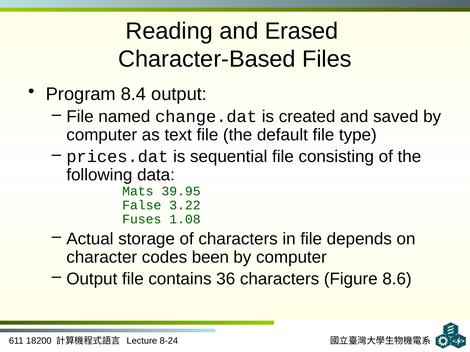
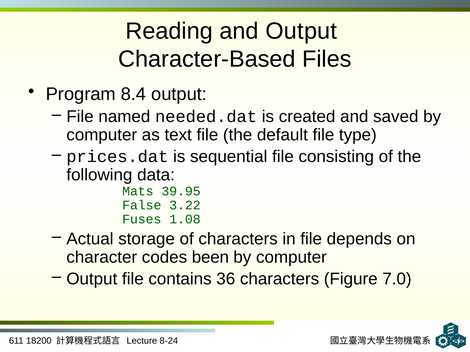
and Erased: Erased -> Output
change.dat: change.dat -> needed.dat
8.6: 8.6 -> 7.0
